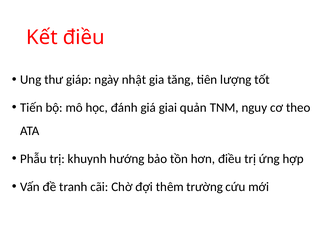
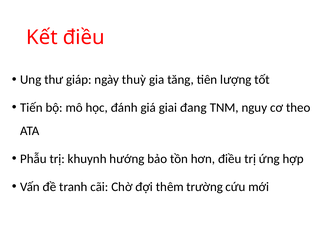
nhật: nhật -> thuỳ
quản: quản -> đang
